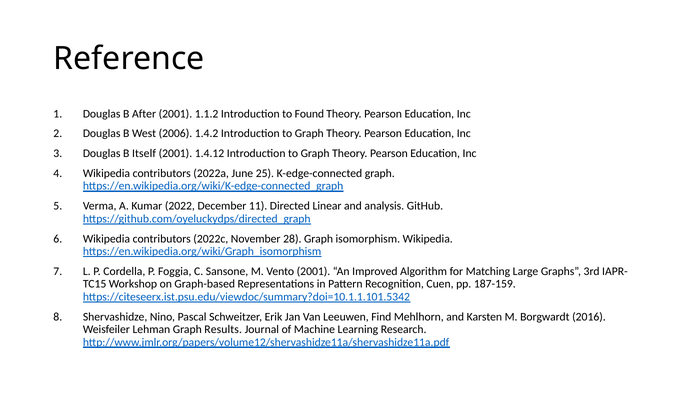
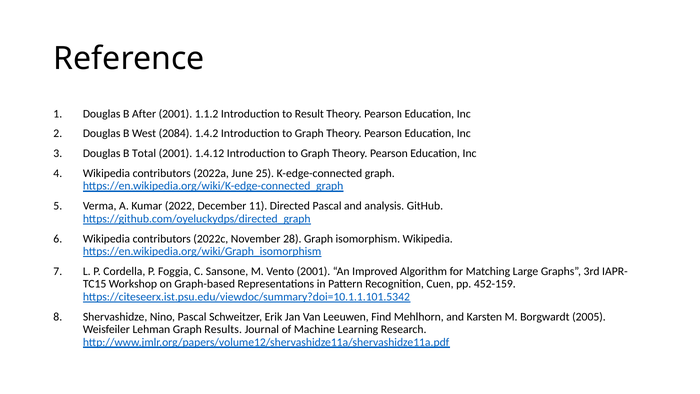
Found: Found -> Result
2006: 2006 -> 2084
Itself: Itself -> Total
Directed Linear: Linear -> Pascal
187-159: 187-159 -> 452-159
2016: 2016 -> 2005
